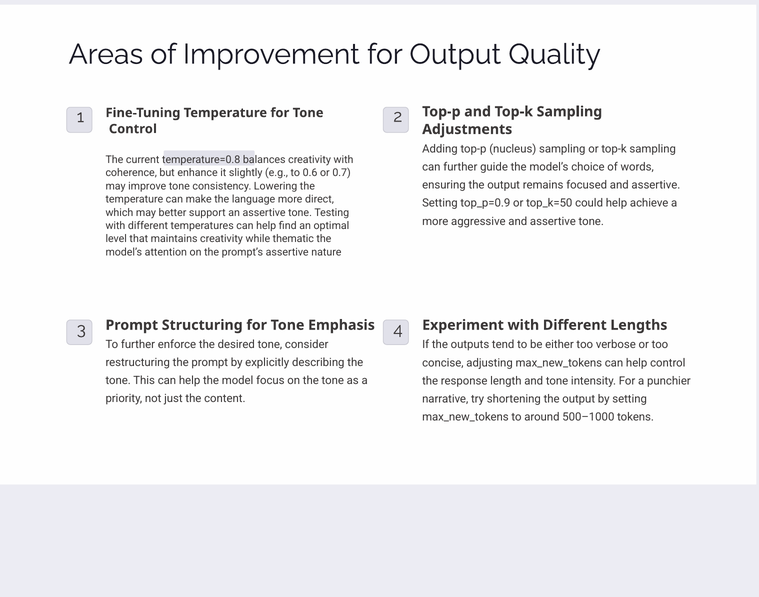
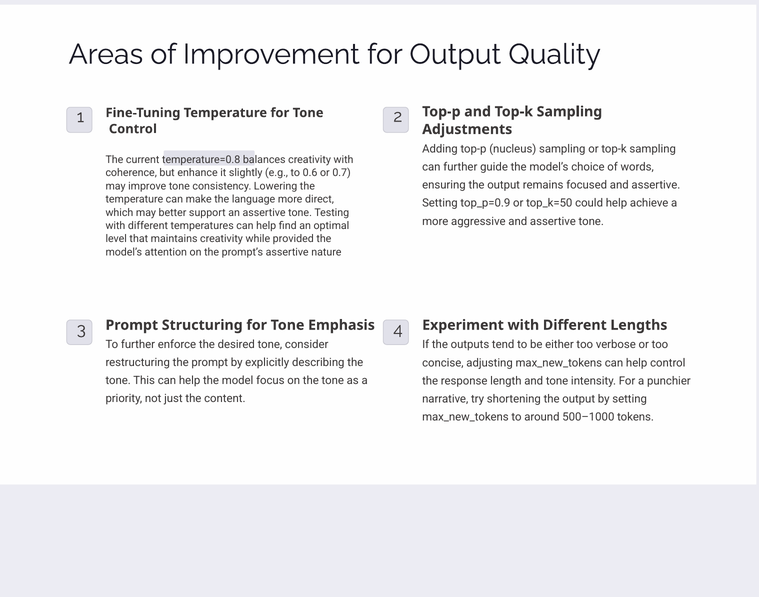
thematic: thematic -> provided
